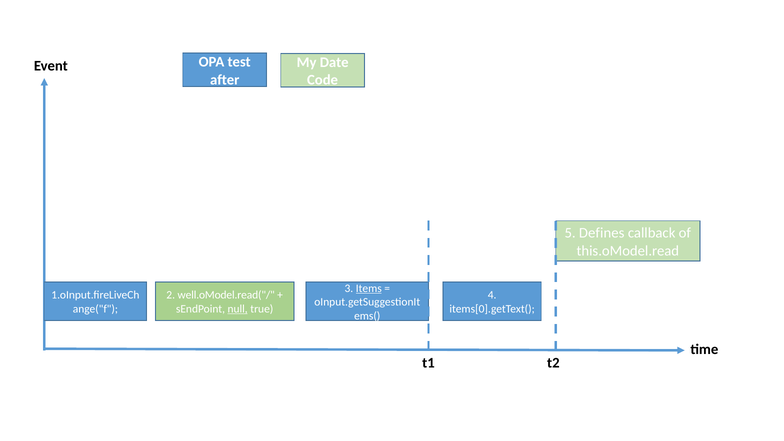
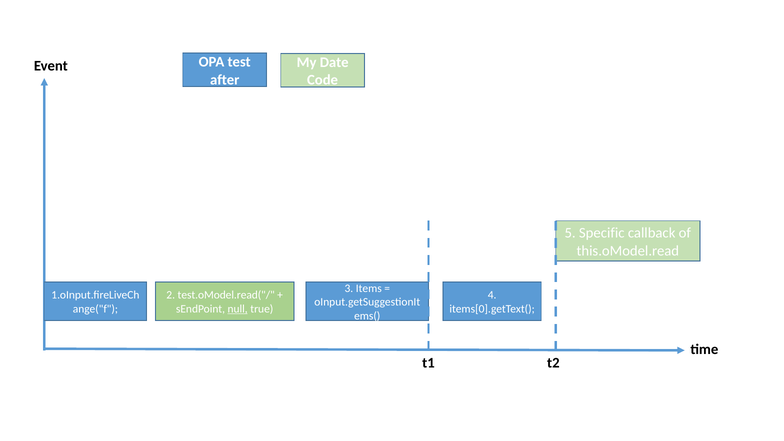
Defines: Defines -> Specific
Items underline: present -> none
well.oModel.read("/: well.oModel.read("/ -> test.oModel.read("/
